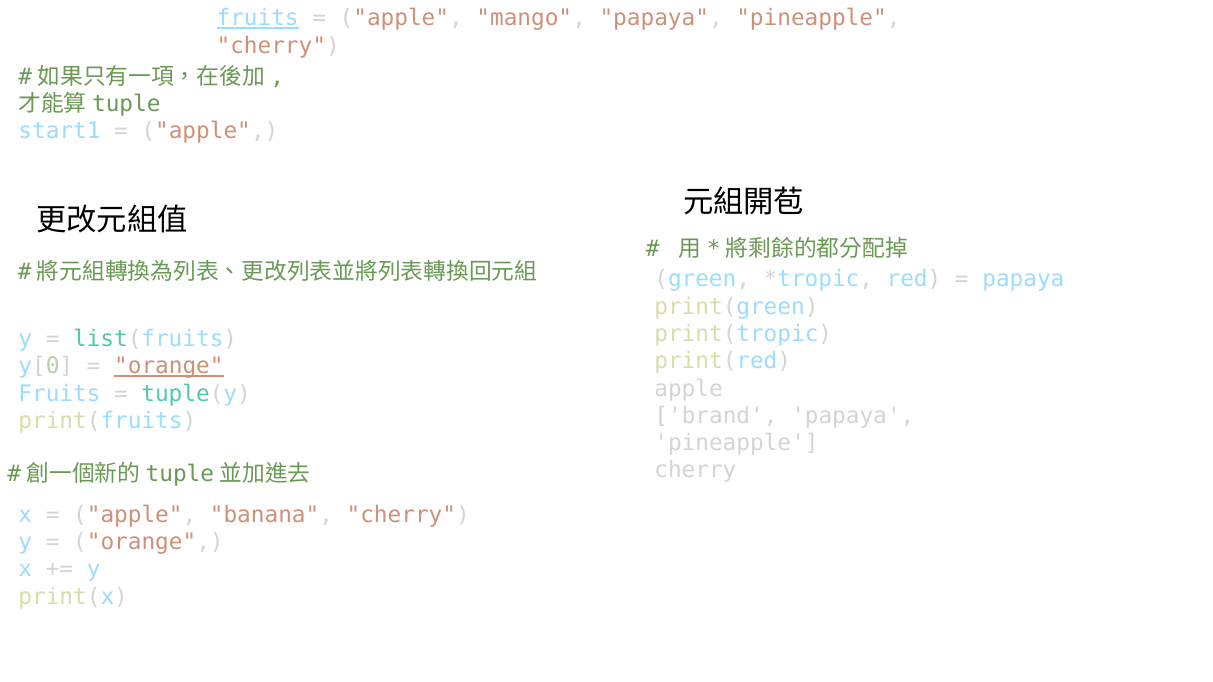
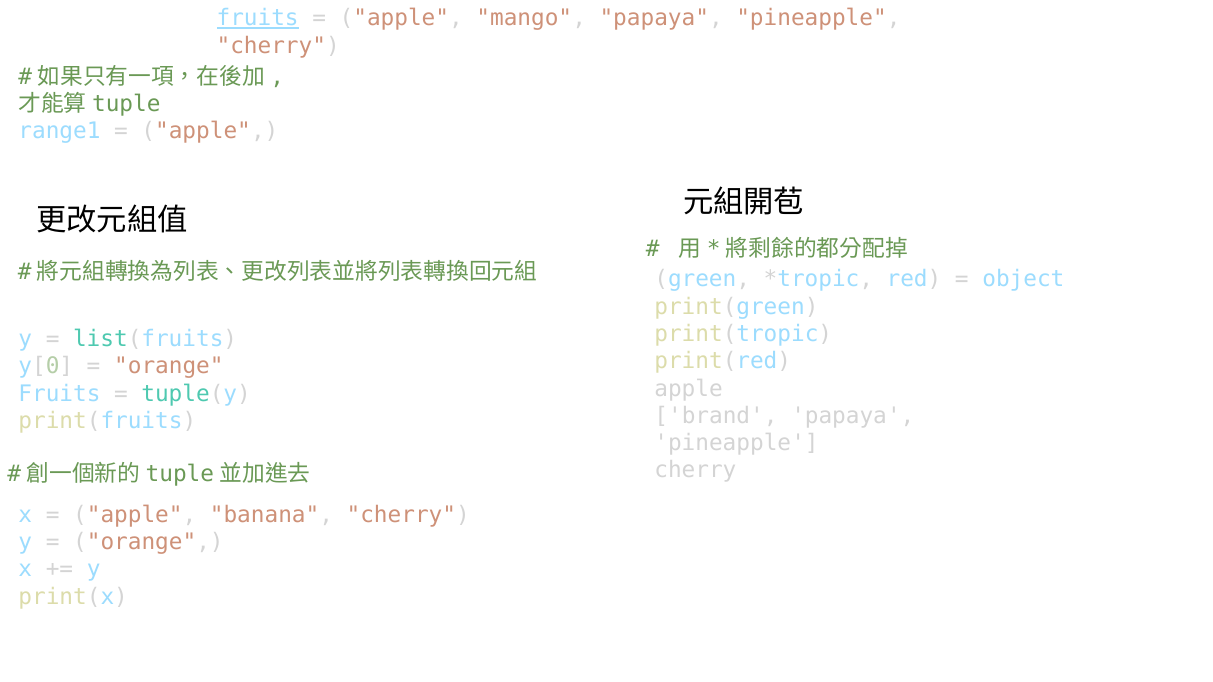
start1: start1 -> range1
papaya at (1023, 280): papaya -> object
orange at (169, 367) underline: present -> none
